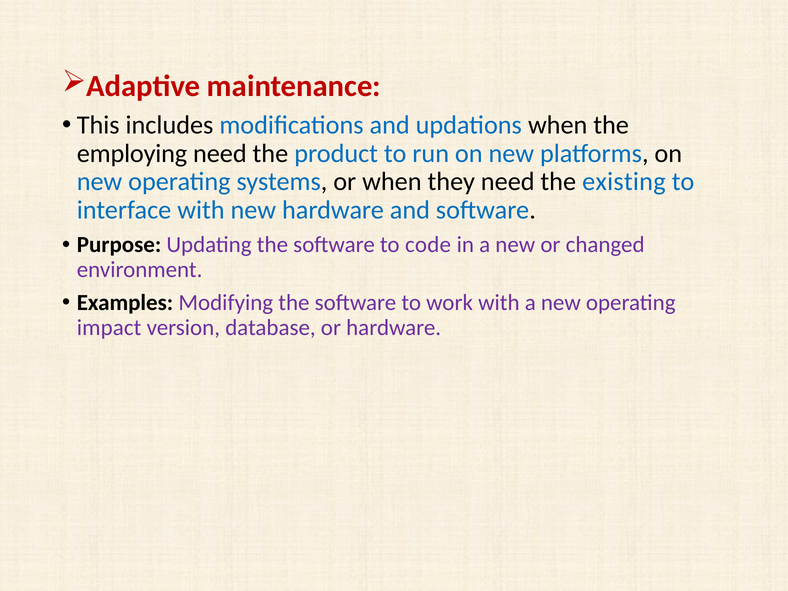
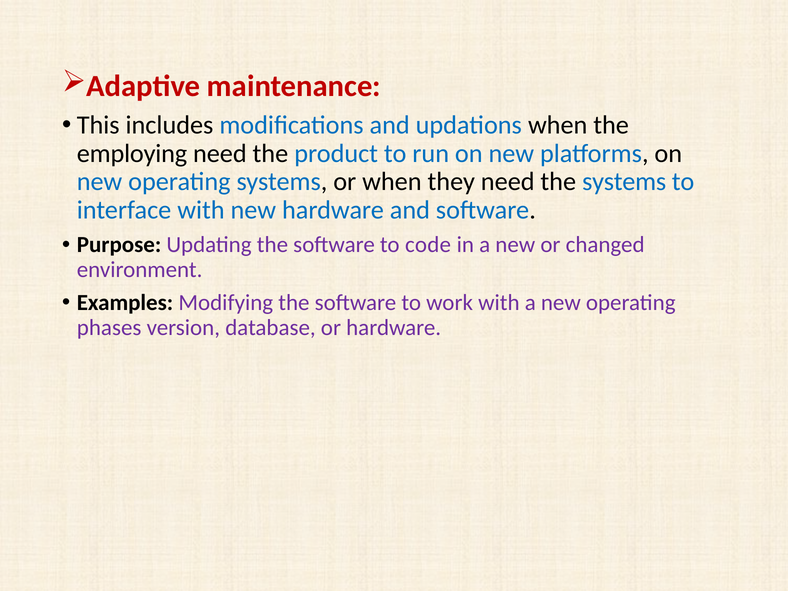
the existing: existing -> systems
impact: impact -> phases
